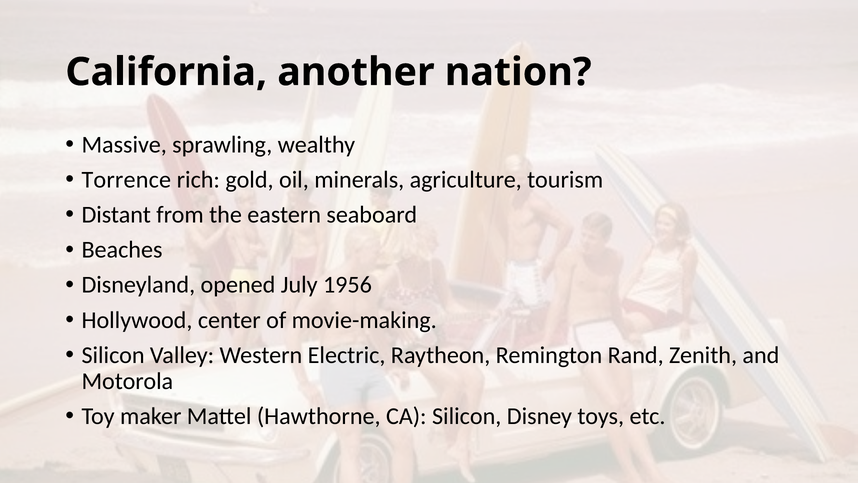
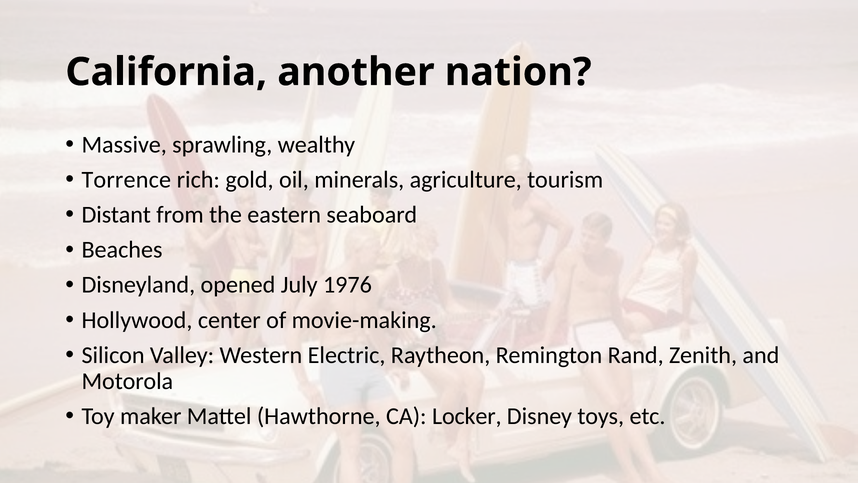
1956: 1956 -> 1976
CA Silicon: Silicon -> Locker
